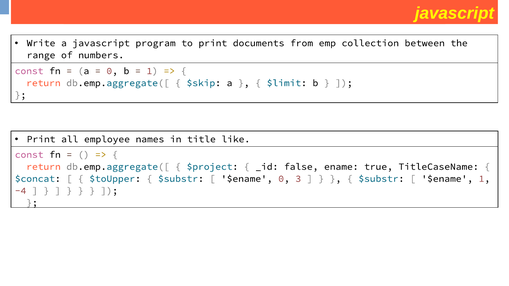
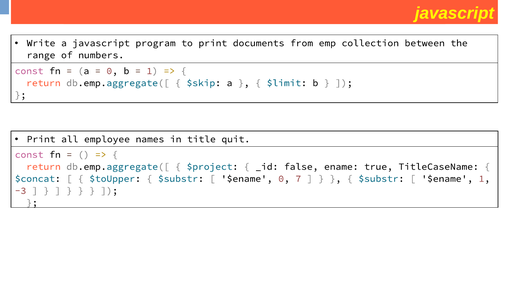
like: like -> quit
3: 3 -> 7
-4: -4 -> -3
